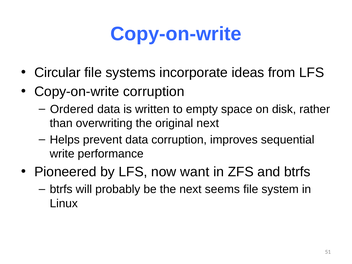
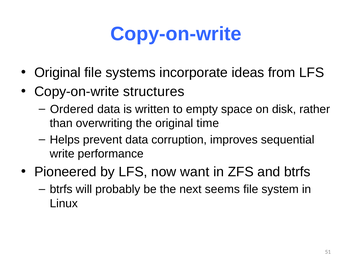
Circular at (58, 73): Circular -> Original
Copy-on-write corruption: corruption -> structures
original next: next -> time
